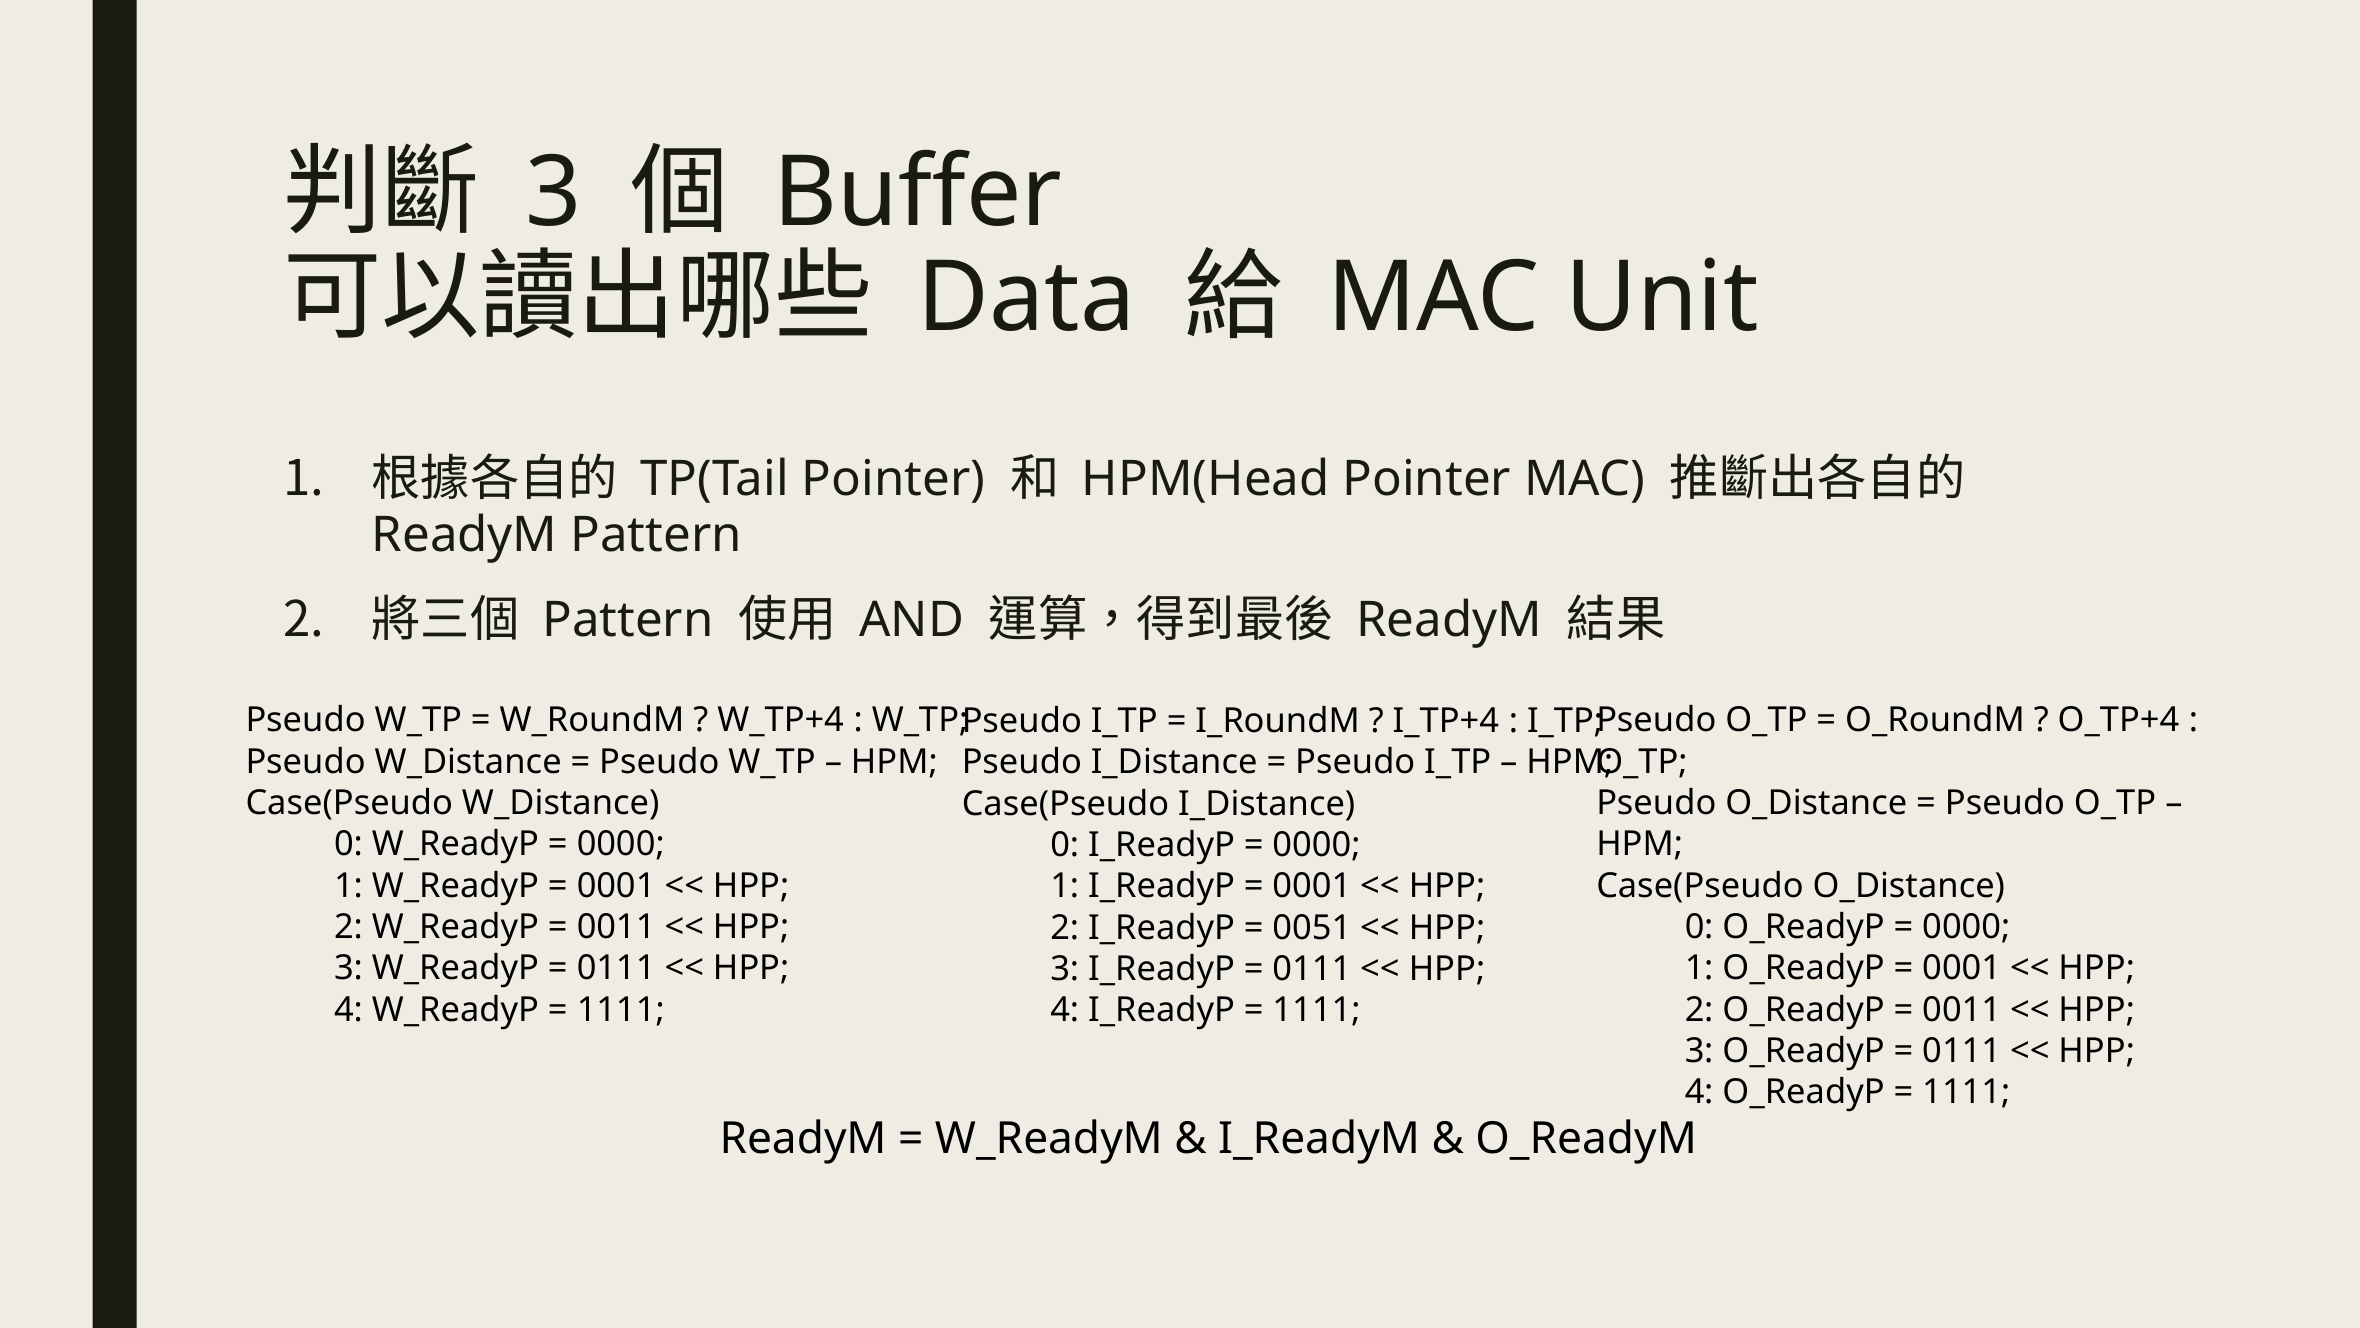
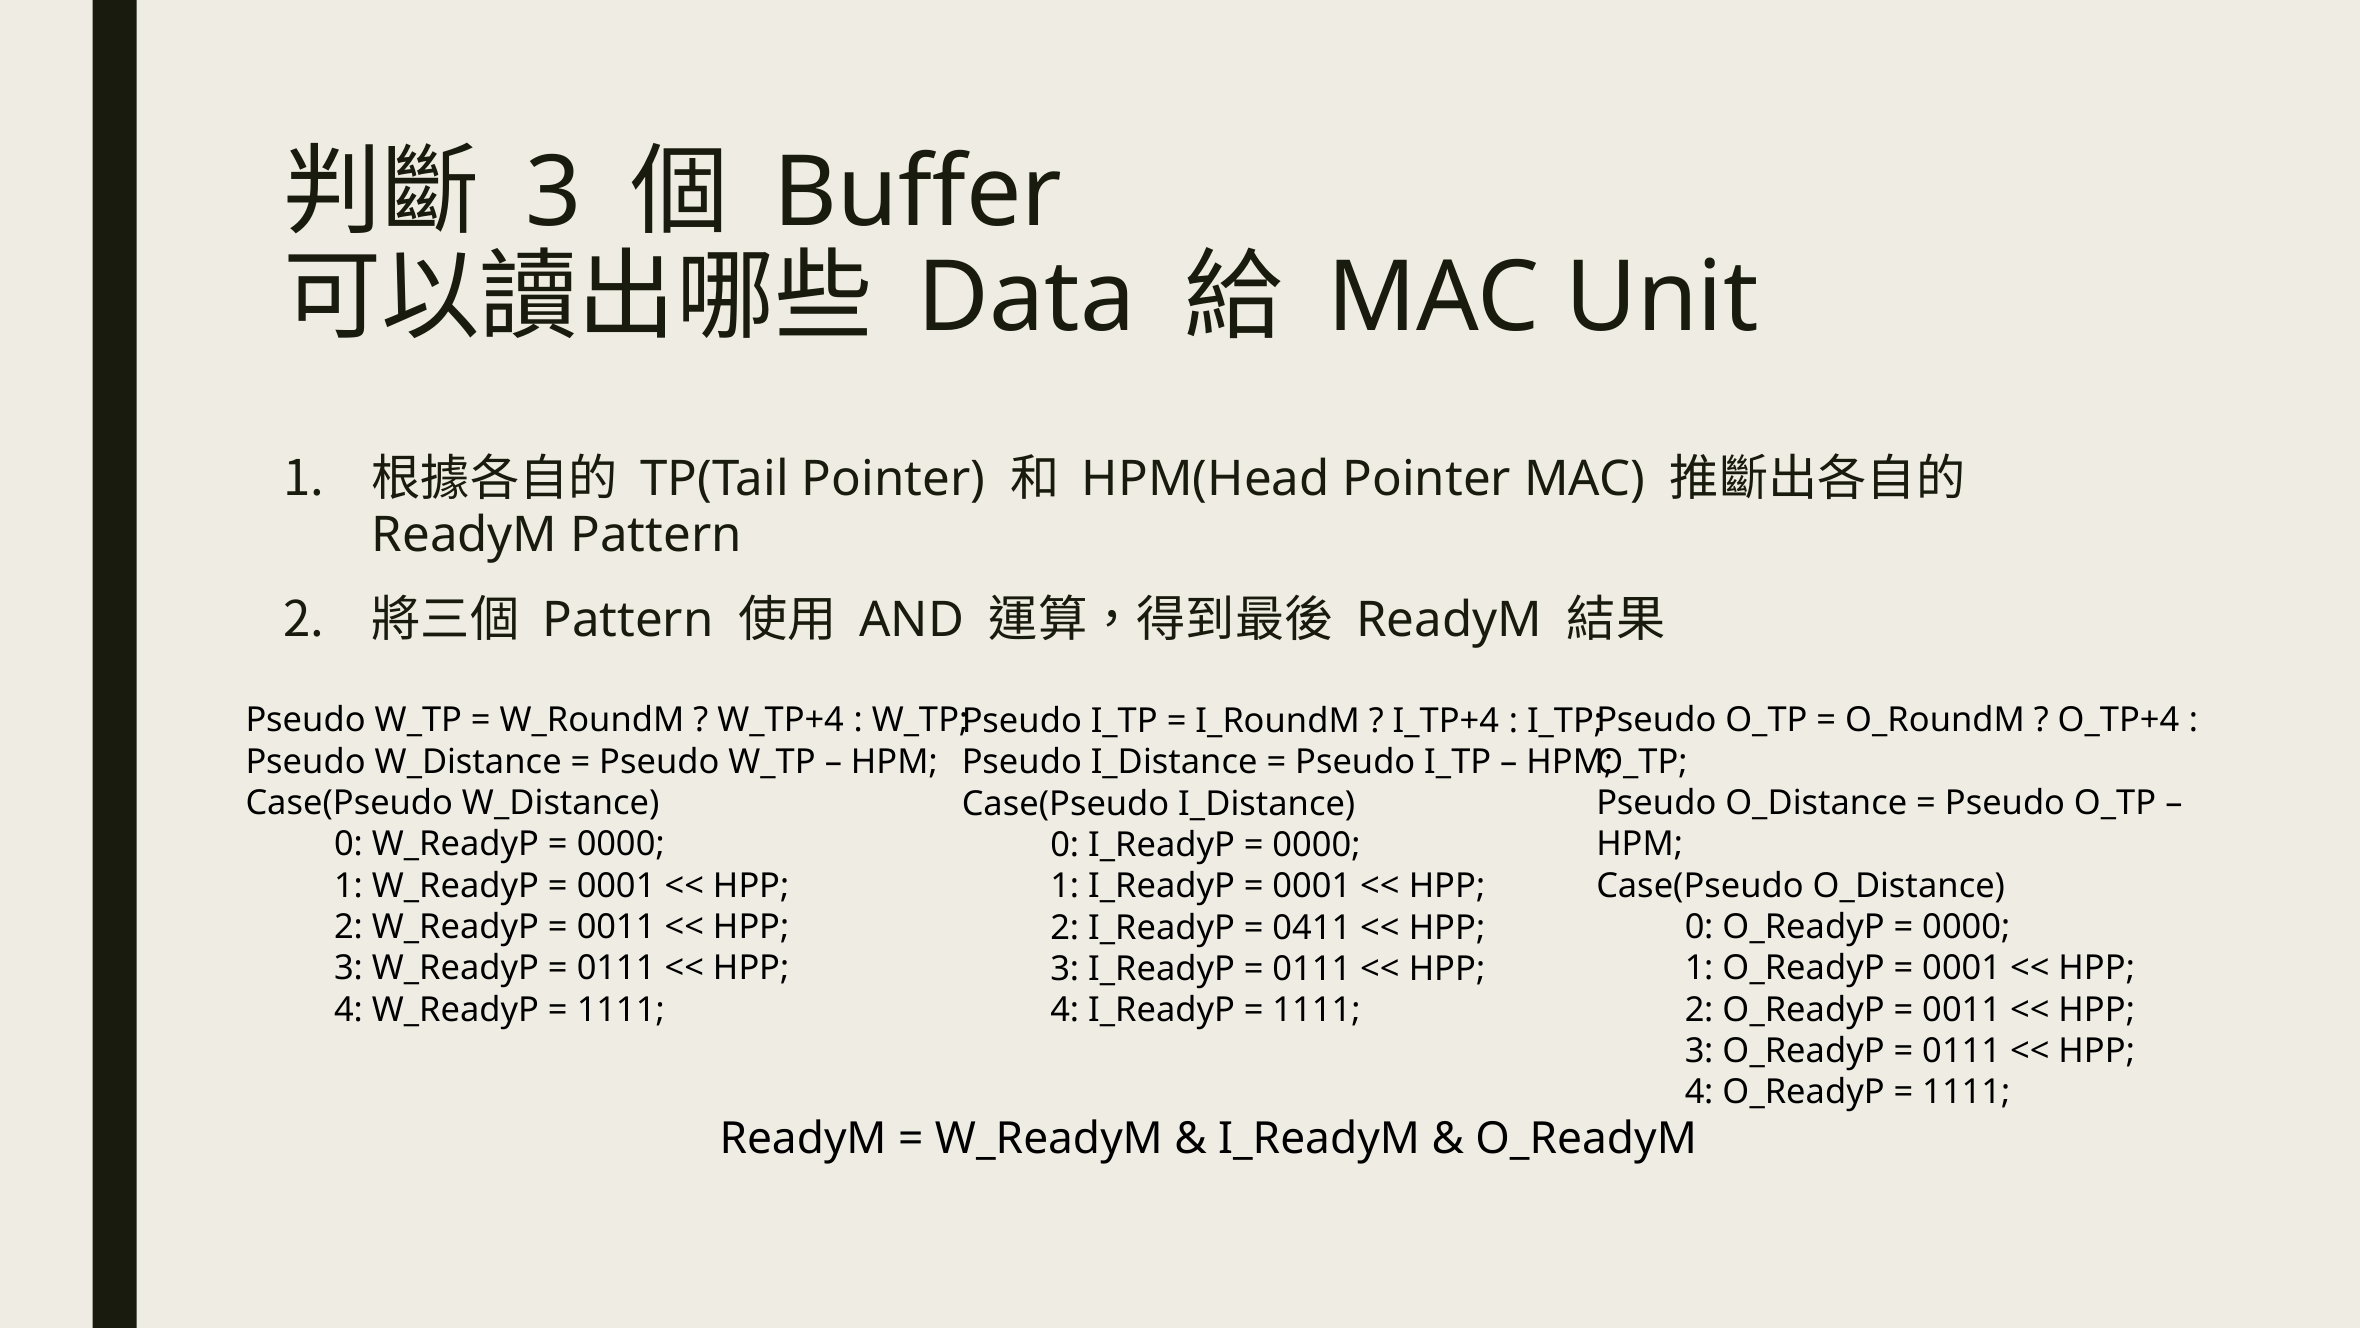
0051: 0051 -> 0411
